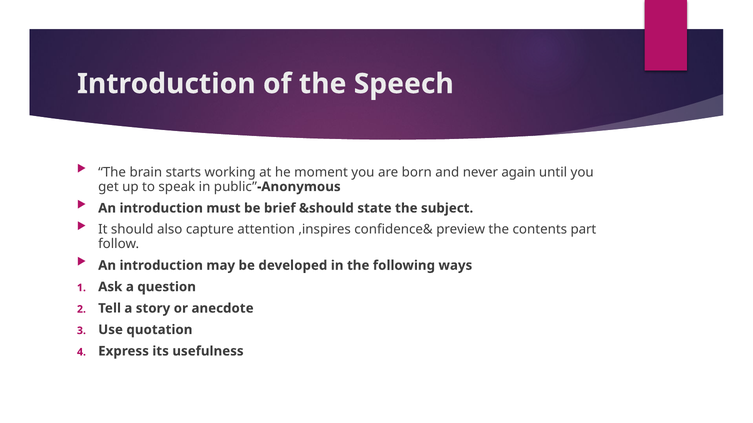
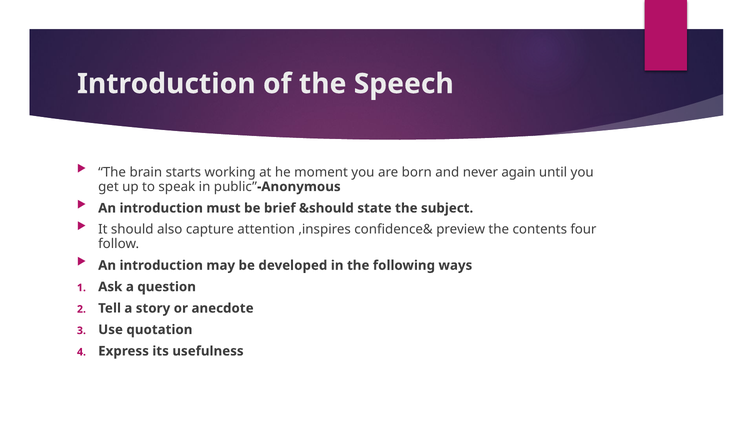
part: part -> four
